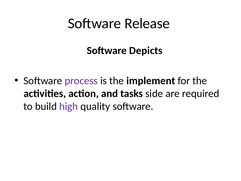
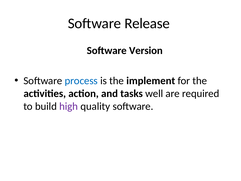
Depicts: Depicts -> Version
process colour: purple -> blue
side: side -> well
